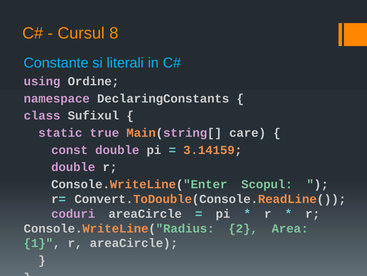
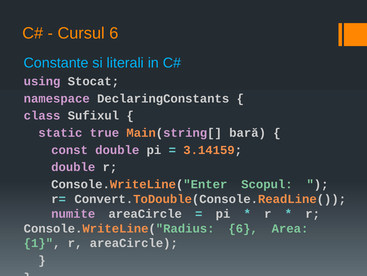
Cursul 8: 8 -> 6
Ordine: Ordine -> Stocat
care: care -> bară
coduri: coduri -> numite
Console.WriteLine("Radius 2: 2 -> 6
